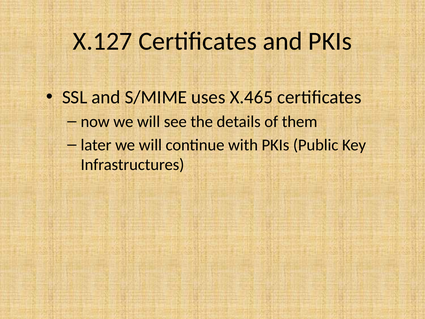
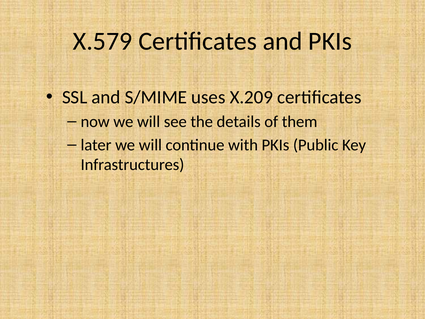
X.127: X.127 -> X.579
X.465: X.465 -> X.209
